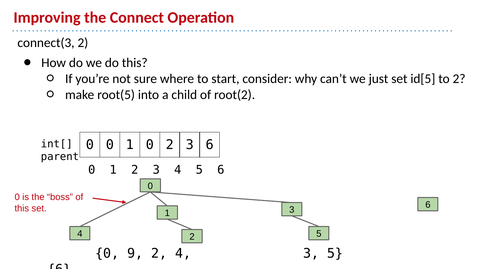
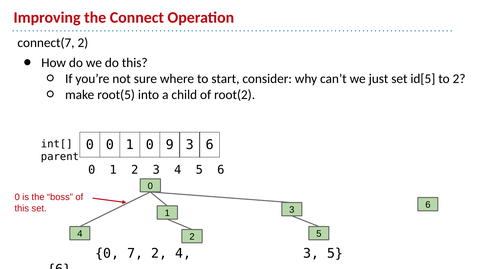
connect(3: connect(3 -> connect(7
0 2: 2 -> 9
9: 9 -> 7
